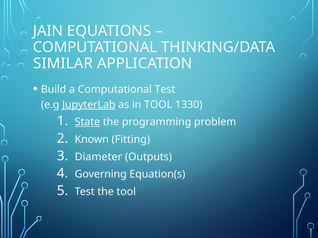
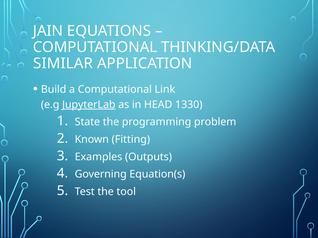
Computational Test: Test -> Link
in TOOL: TOOL -> HEAD
State underline: present -> none
Diameter: Diameter -> Examples
